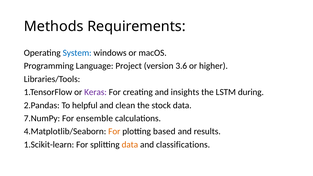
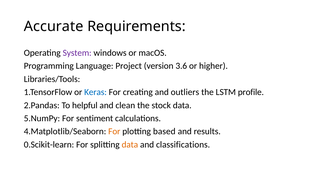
Methods: Methods -> Accurate
System colour: blue -> purple
Keras colour: purple -> blue
insights: insights -> outliers
during: during -> profile
7.NumPy: 7.NumPy -> 5.NumPy
ensemble: ensemble -> sentiment
1.Scikit-learn: 1.Scikit-learn -> 0.Scikit-learn
